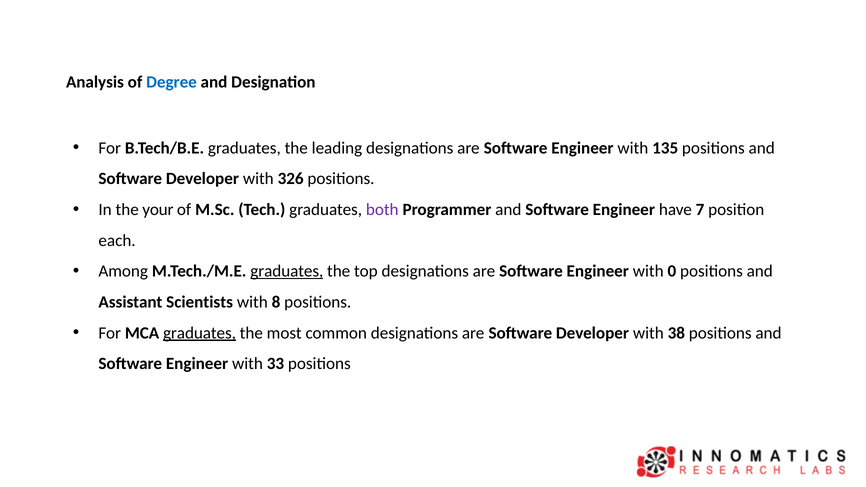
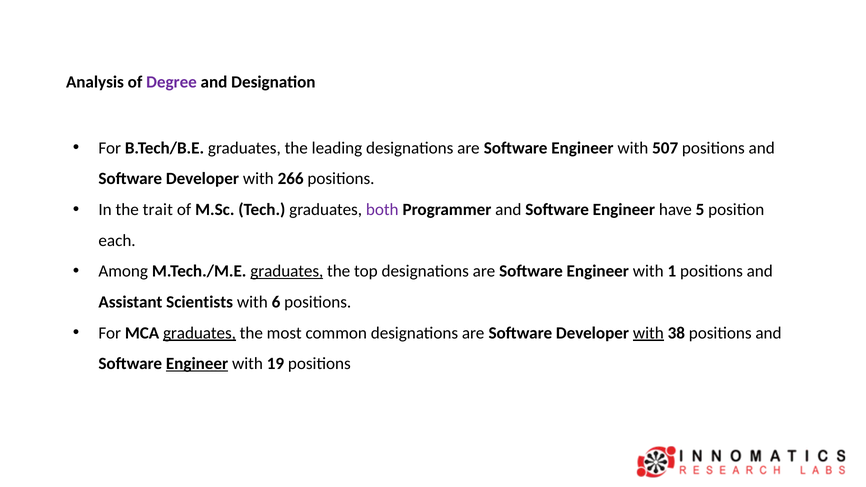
Degree colour: blue -> purple
135: 135 -> 507
326: 326 -> 266
your: your -> trait
7: 7 -> 5
0: 0 -> 1
8: 8 -> 6
with at (648, 333) underline: none -> present
Engineer at (197, 364) underline: none -> present
33: 33 -> 19
